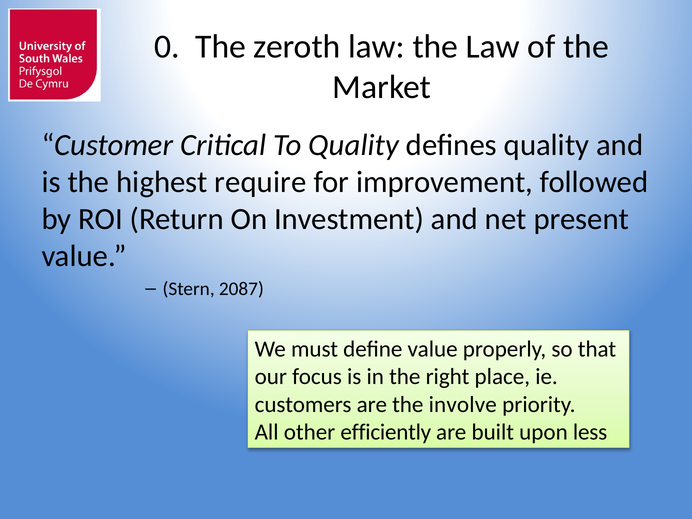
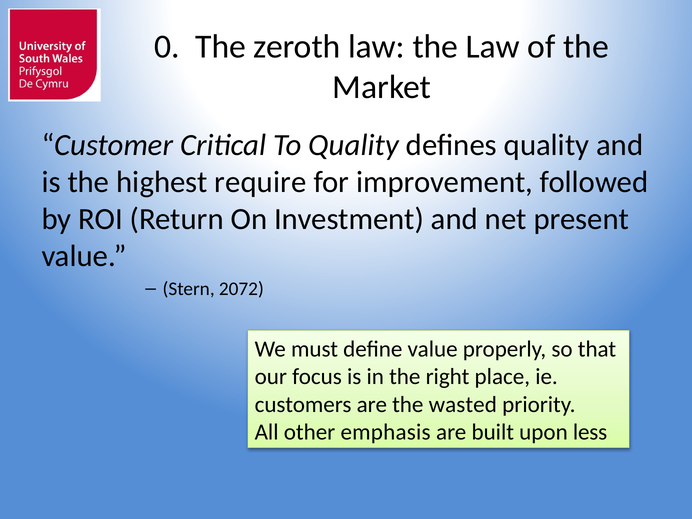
2087: 2087 -> 2072
involve: involve -> wasted
efficiently: efficiently -> emphasis
